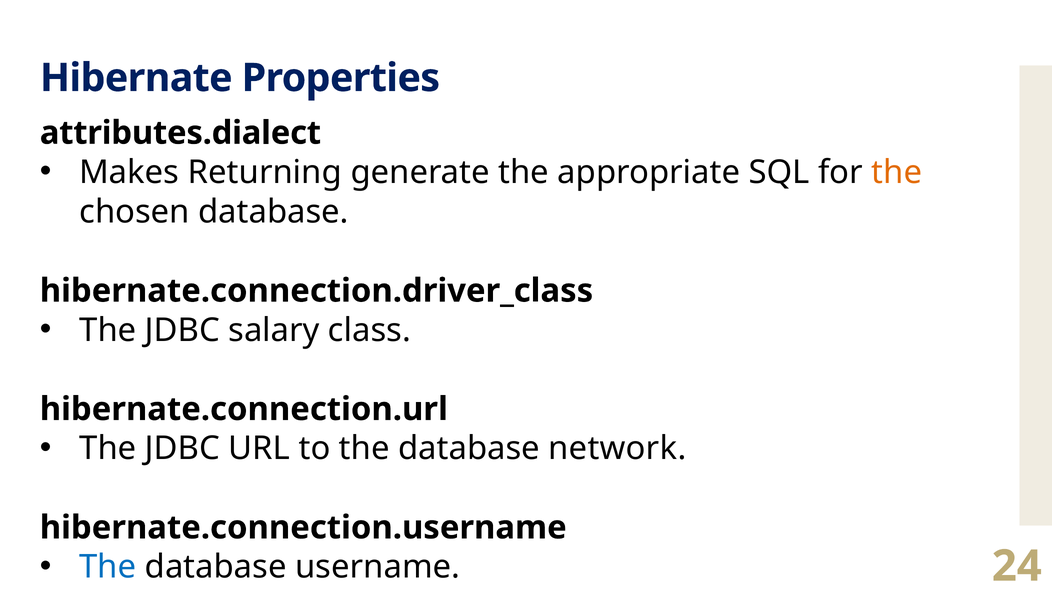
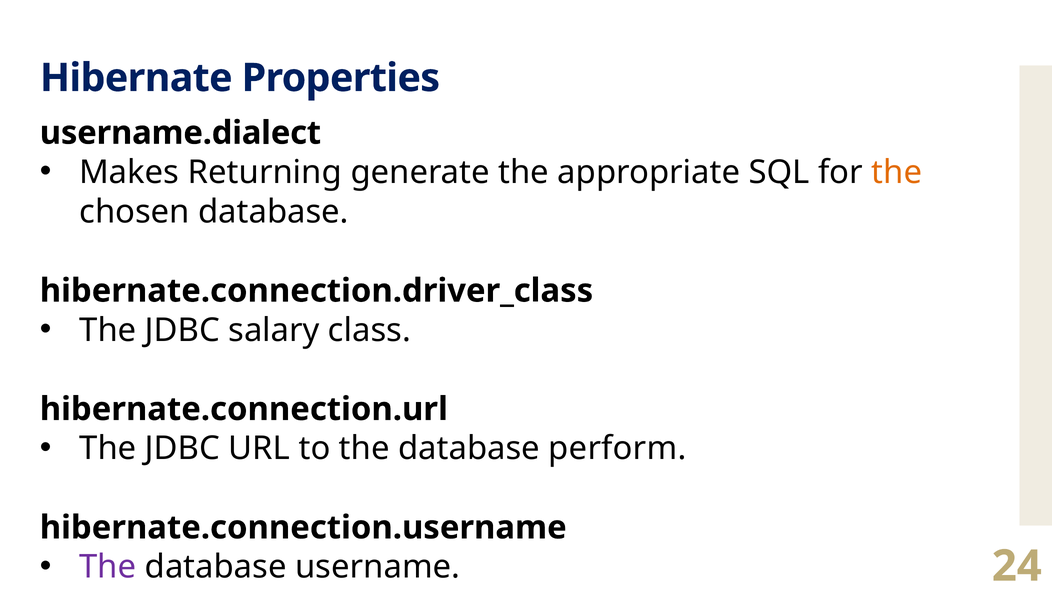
attributes.dialect: attributes.dialect -> username.dialect
network: network -> perform
The at (108, 567) colour: blue -> purple
